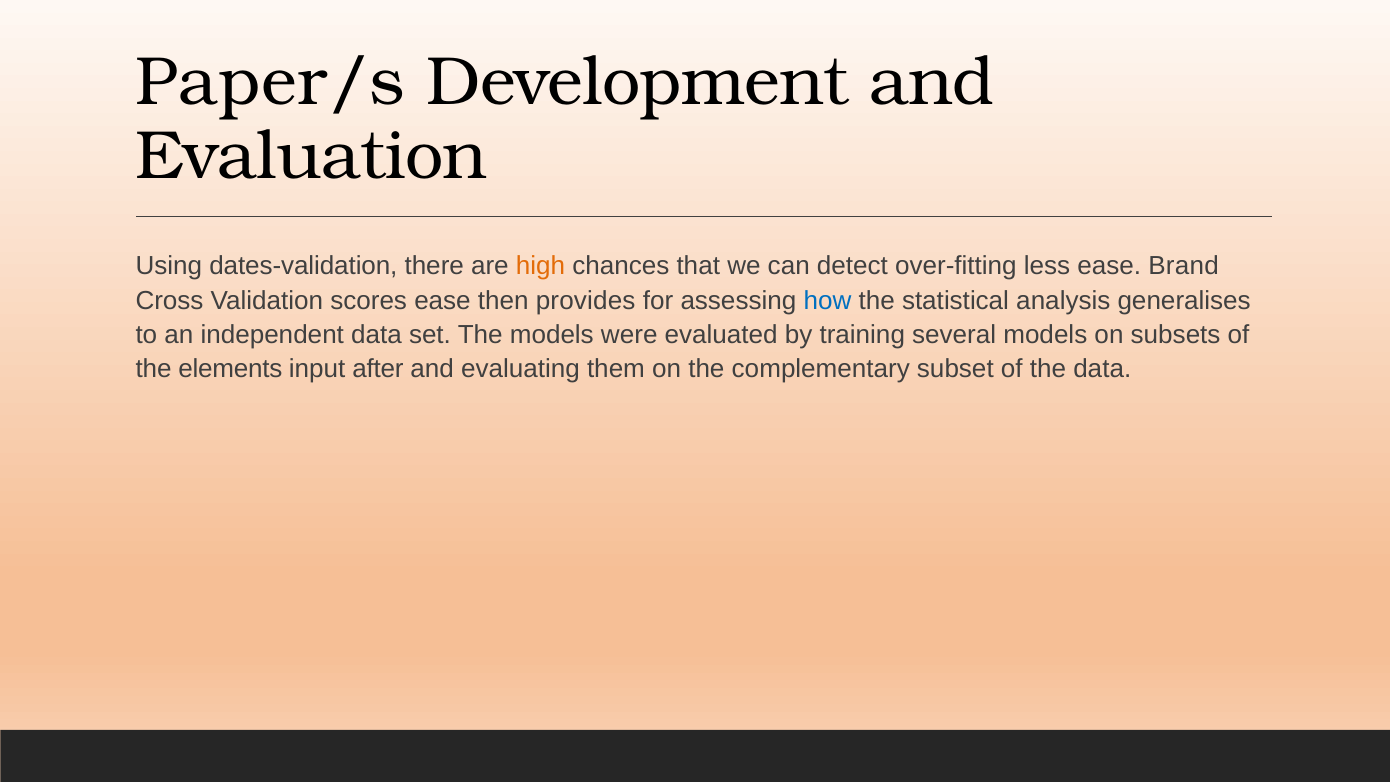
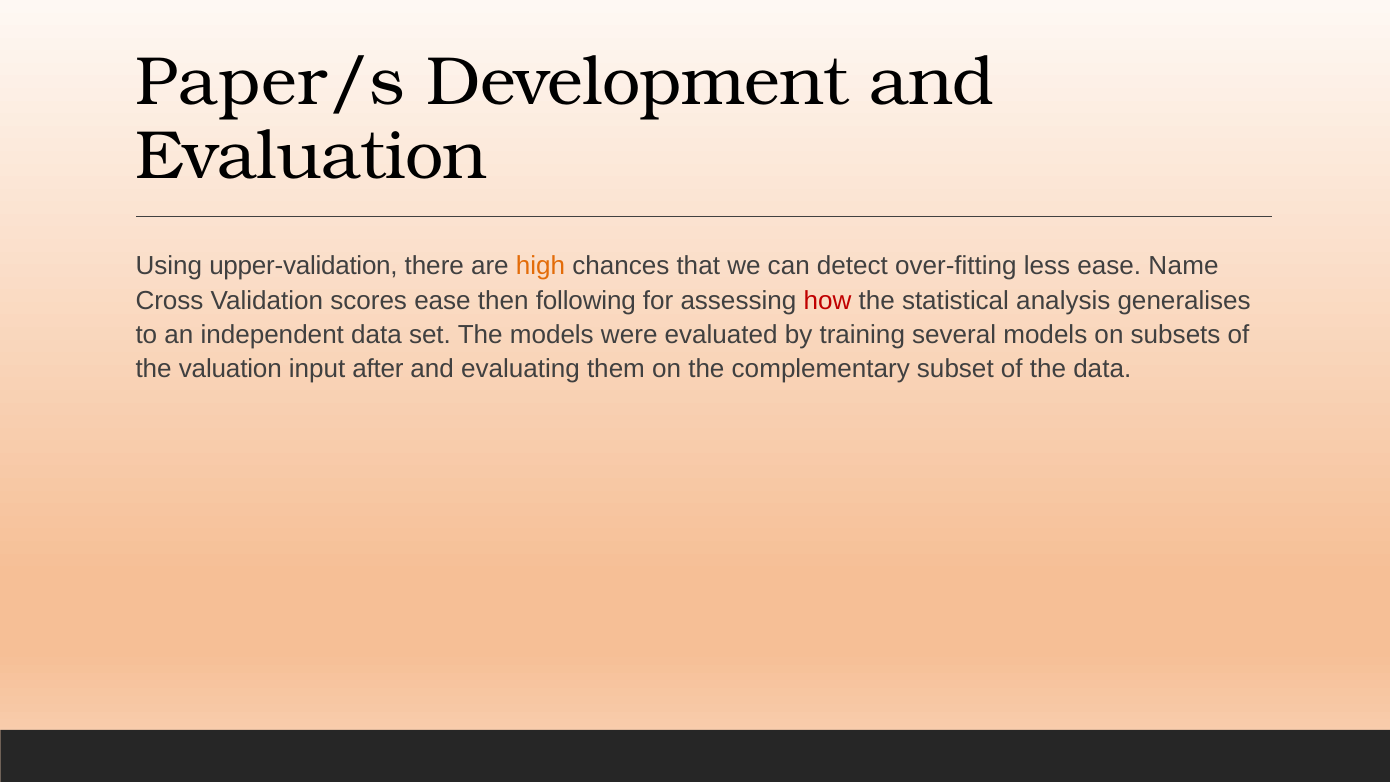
dates-validation: dates-validation -> upper-validation
Brand: Brand -> Name
provides: provides -> following
how colour: blue -> red
elements: elements -> valuation
